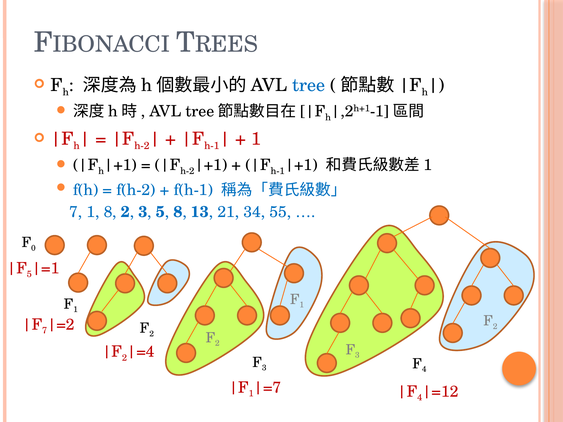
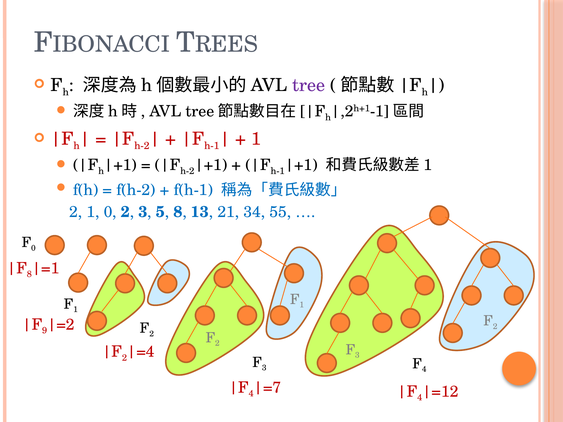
tree colour: blue -> purple
7 at (76, 212): 7 -> 2
1 8: 8 -> 0
5 at (29, 274): 5 -> 8
7 at (45, 331): 7 -> 9
1 at (251, 394): 1 -> 4
